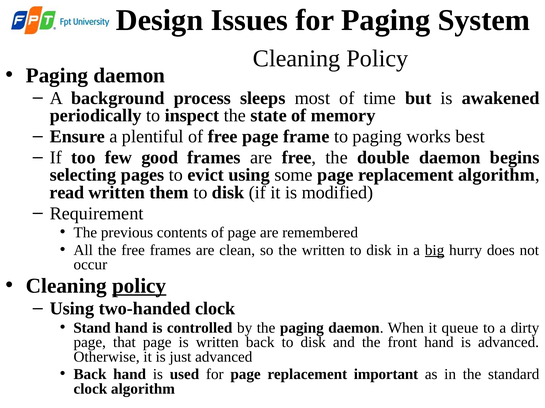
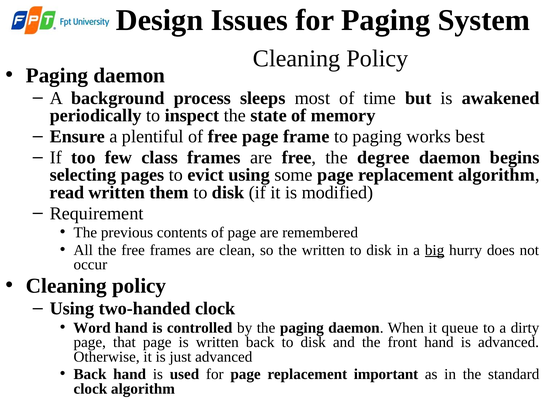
good: good -> class
double: double -> degree
policy at (139, 287) underline: present -> none
Stand: Stand -> Word
